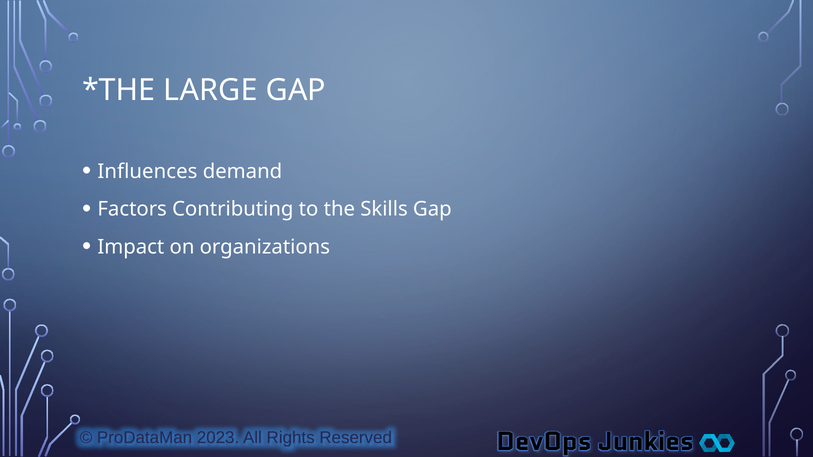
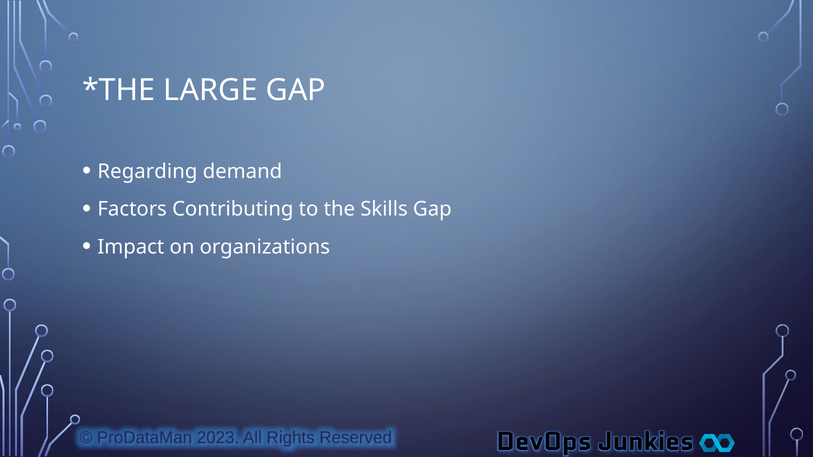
Influences: Influences -> Regarding
